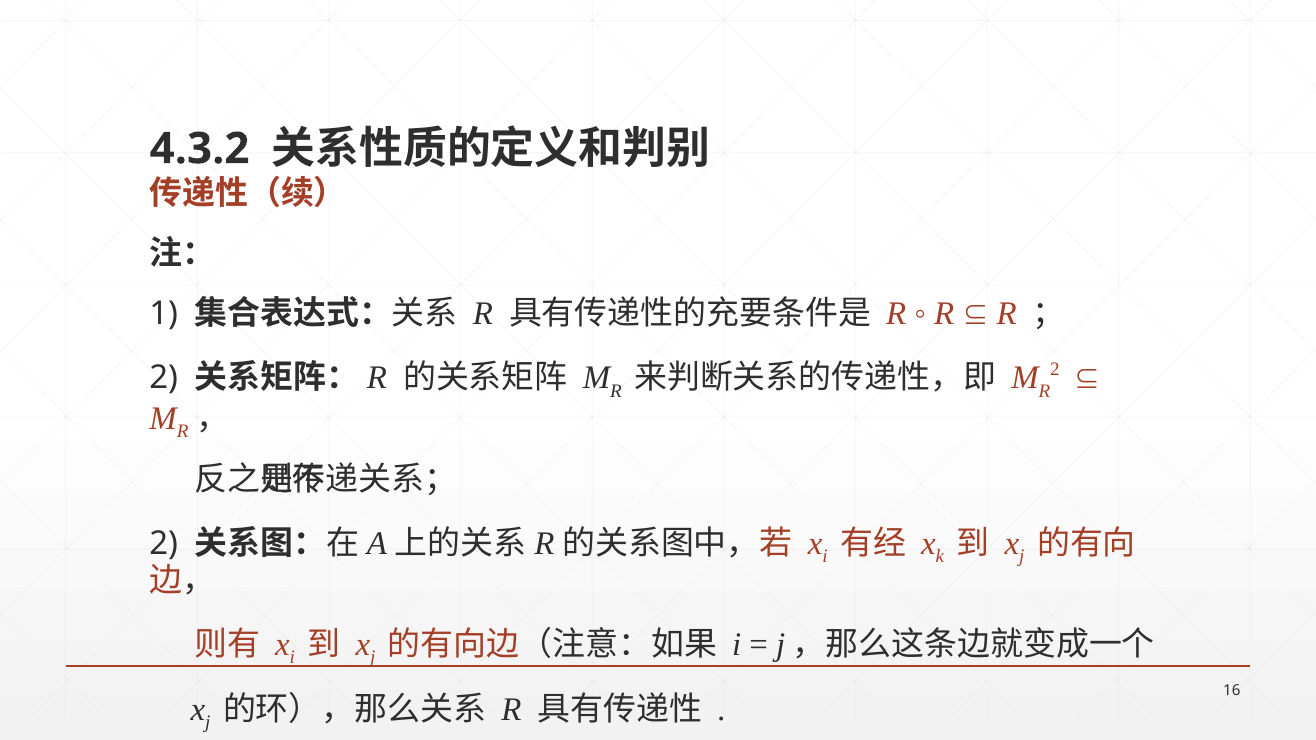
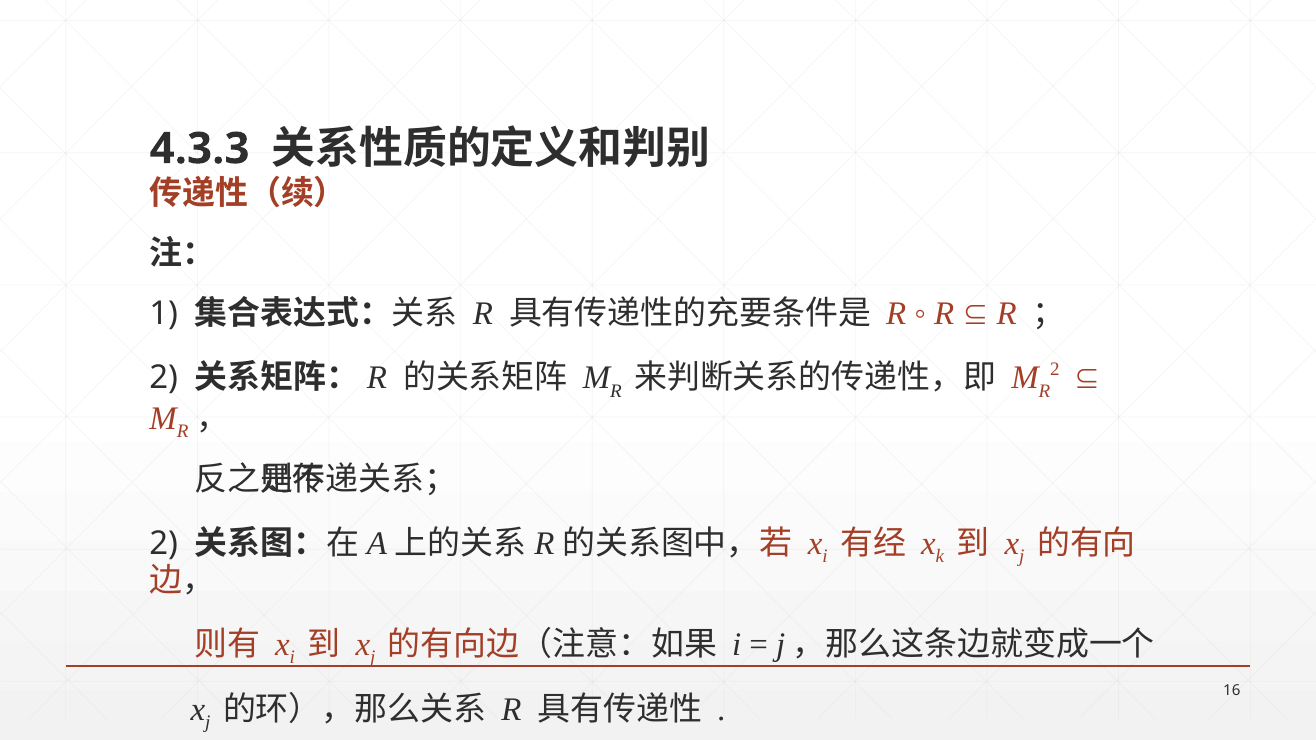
4.3.2: 4.3.2 -> 4.3.3
